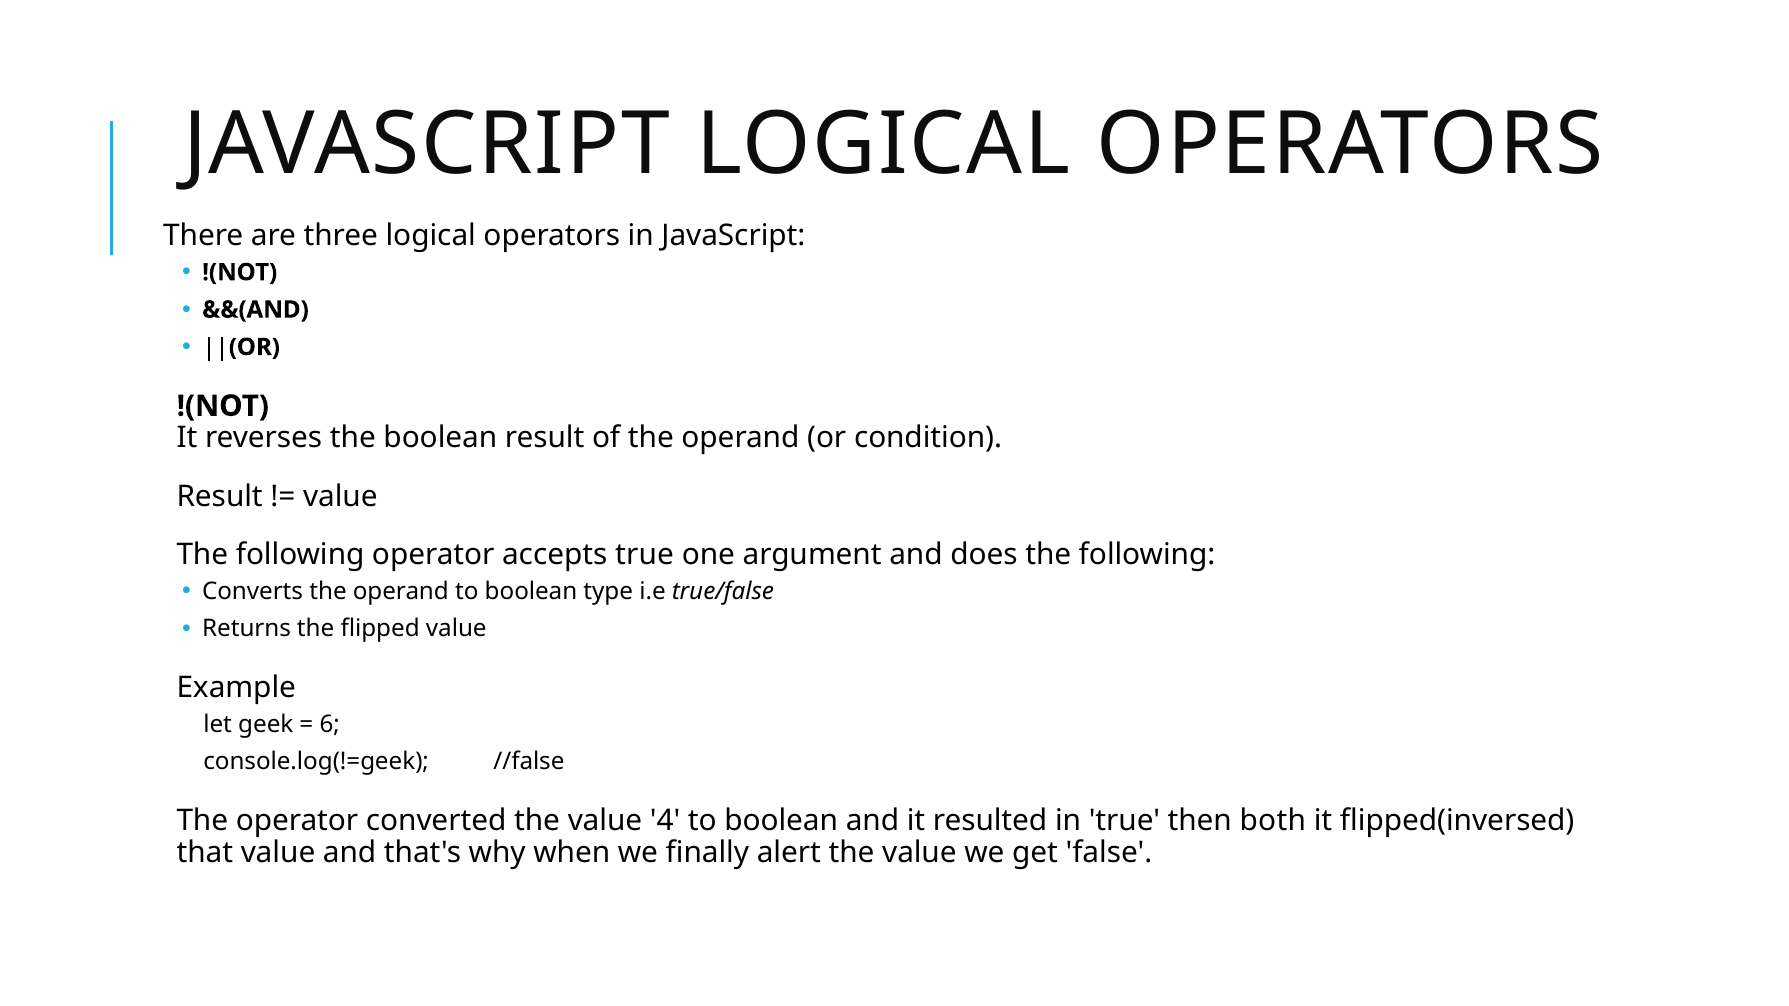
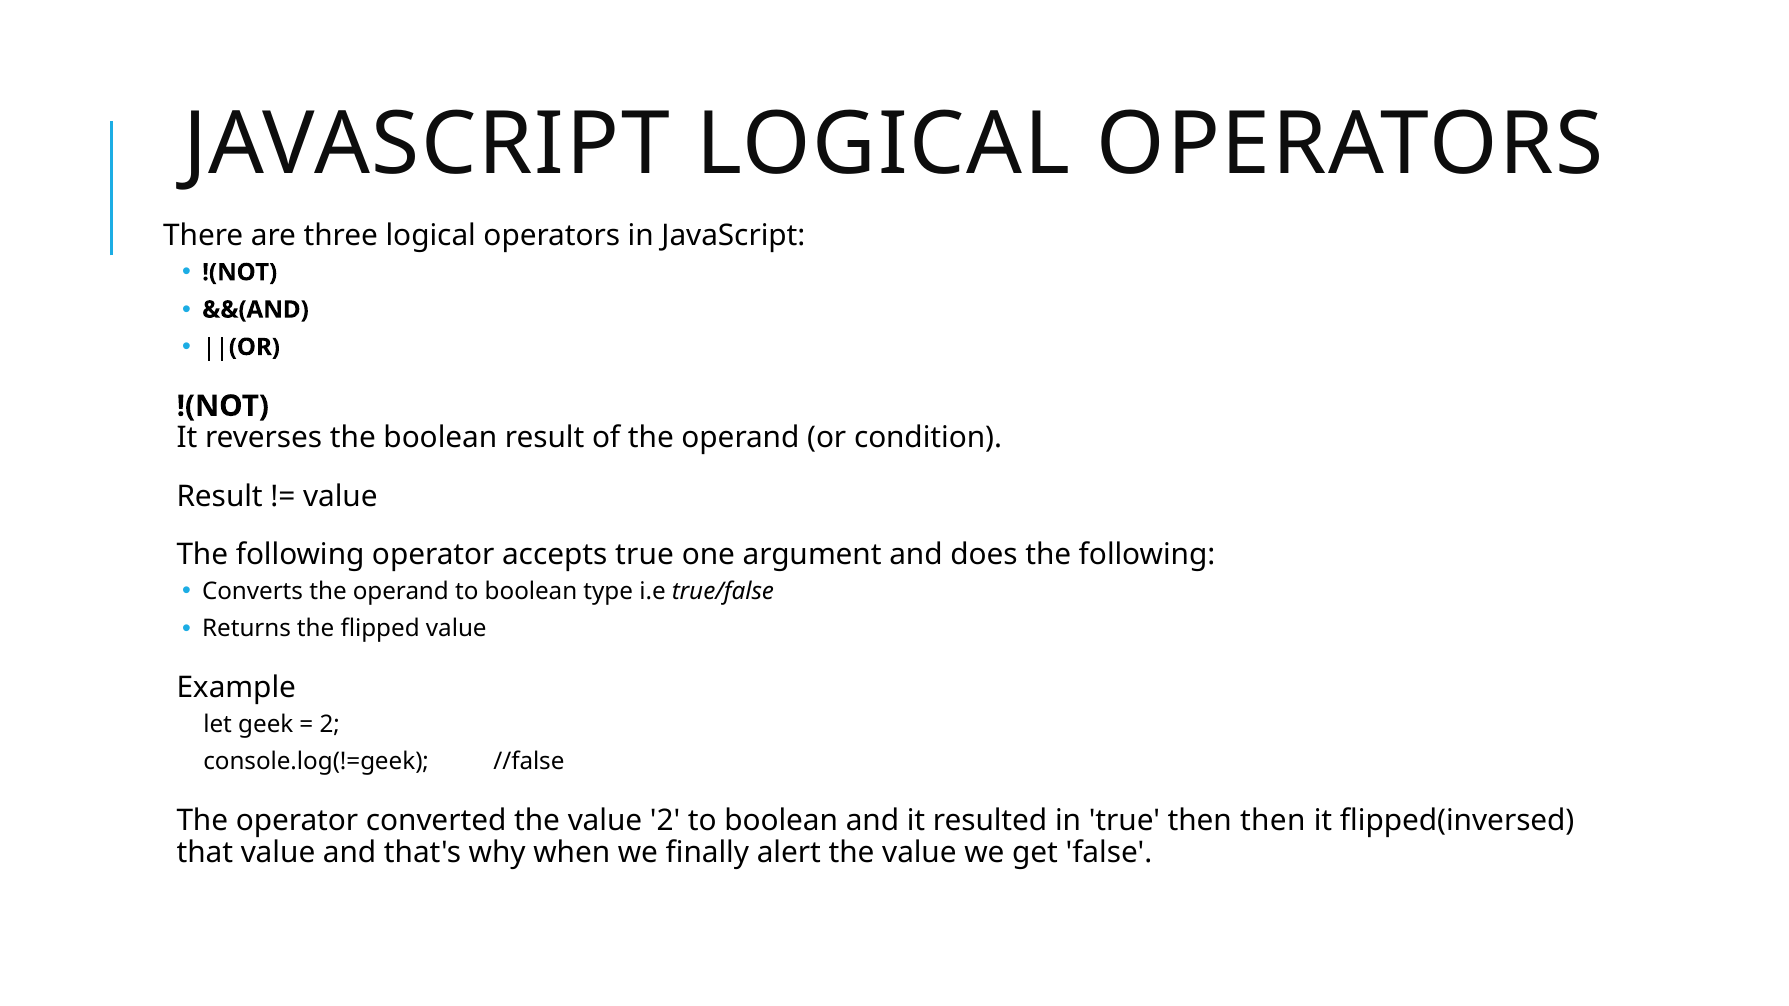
6 at (330, 725): 6 -> 2
value 4: 4 -> 2
then both: both -> then
